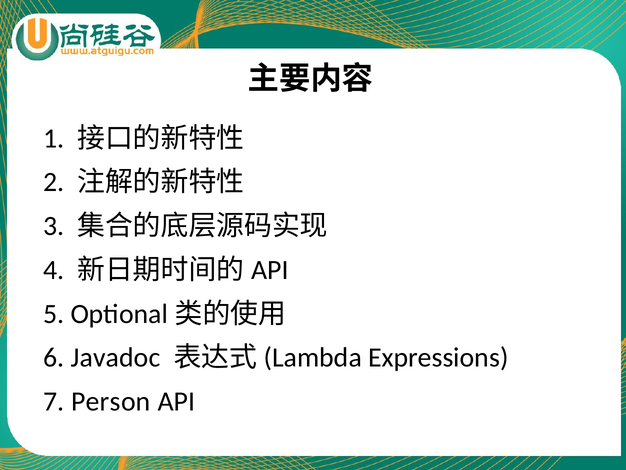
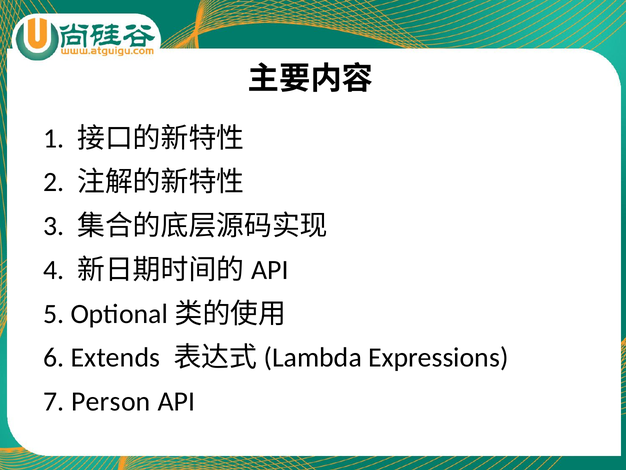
Javadoc: Javadoc -> Extends
